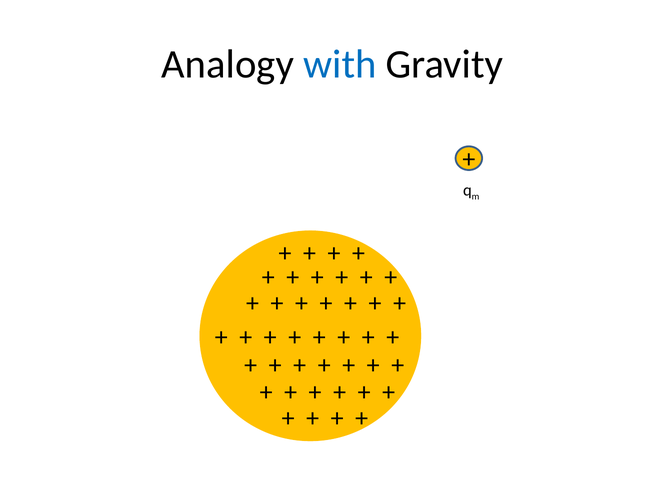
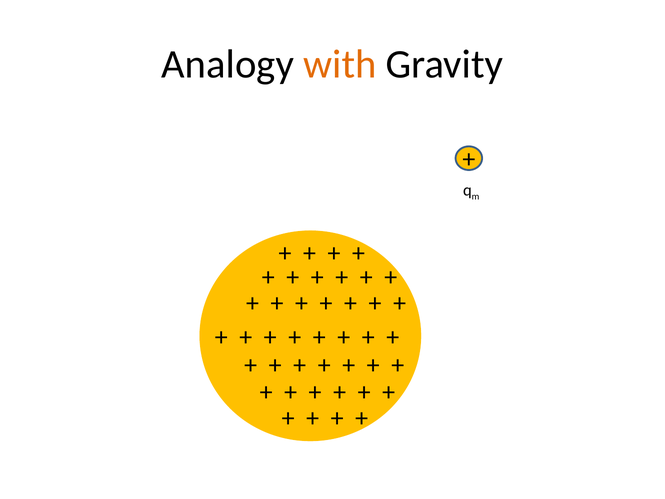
with colour: blue -> orange
